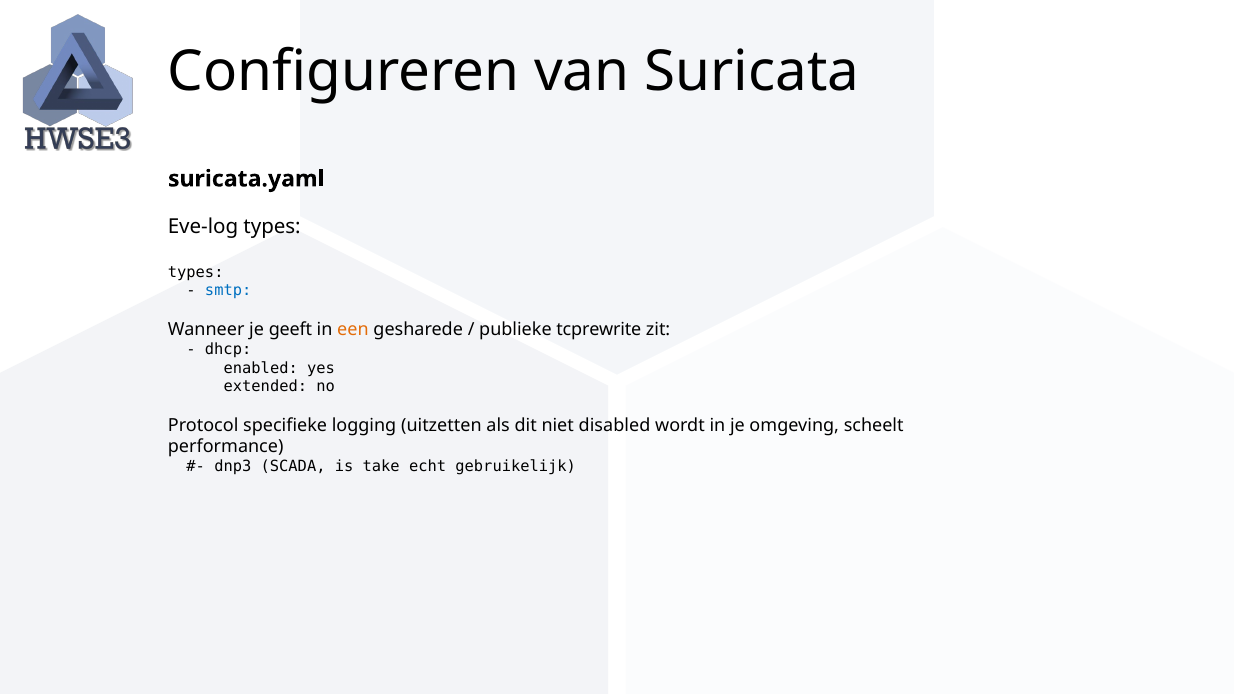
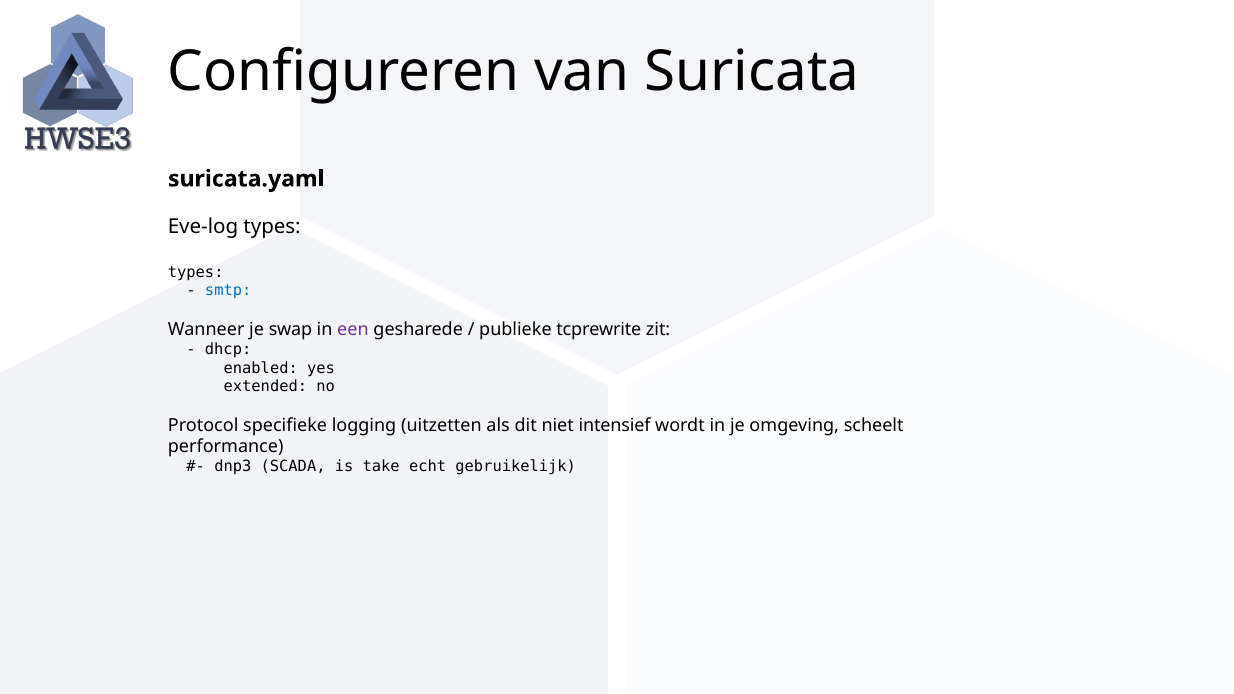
geeft: geeft -> swap
een colour: orange -> purple
disabled: disabled -> intensief
